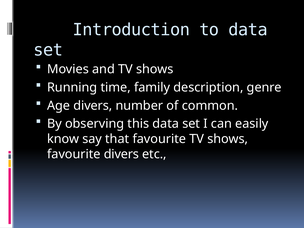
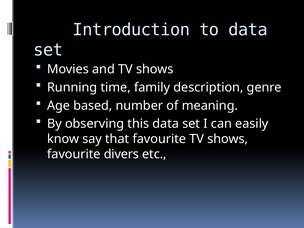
Age divers: divers -> based
common: common -> meaning
